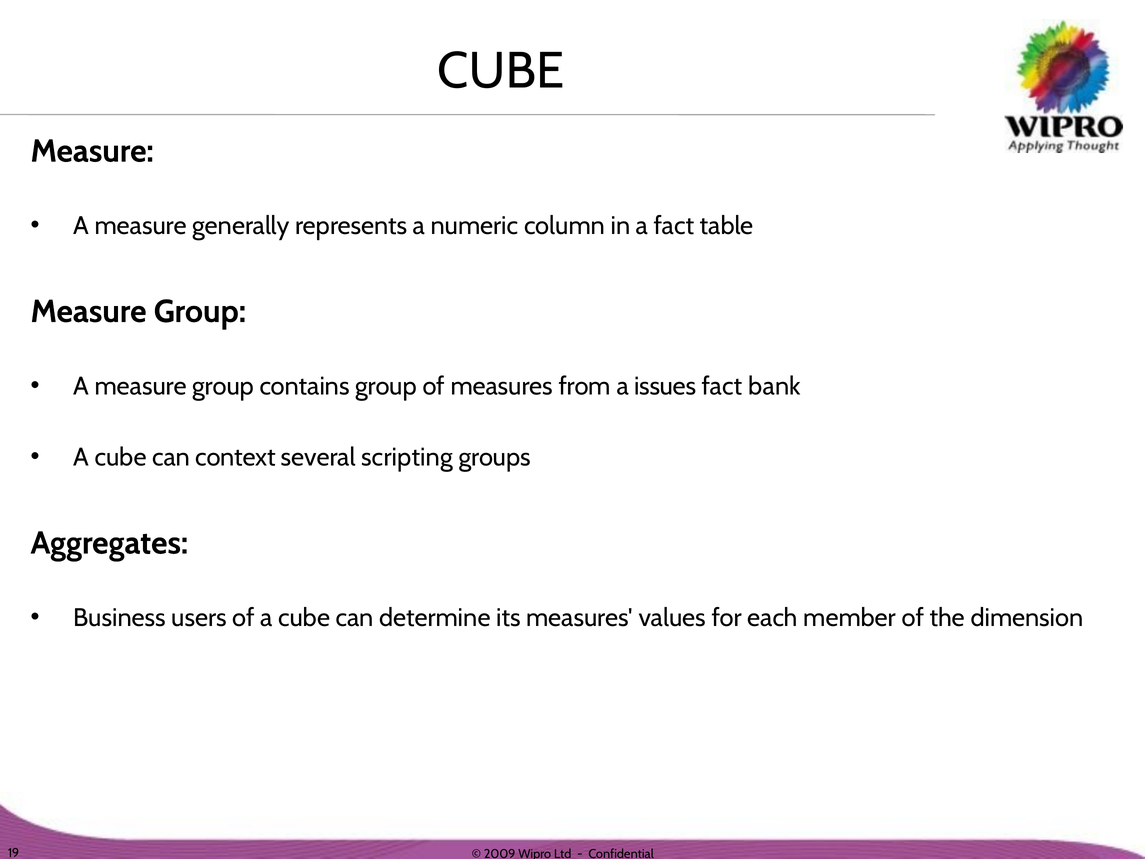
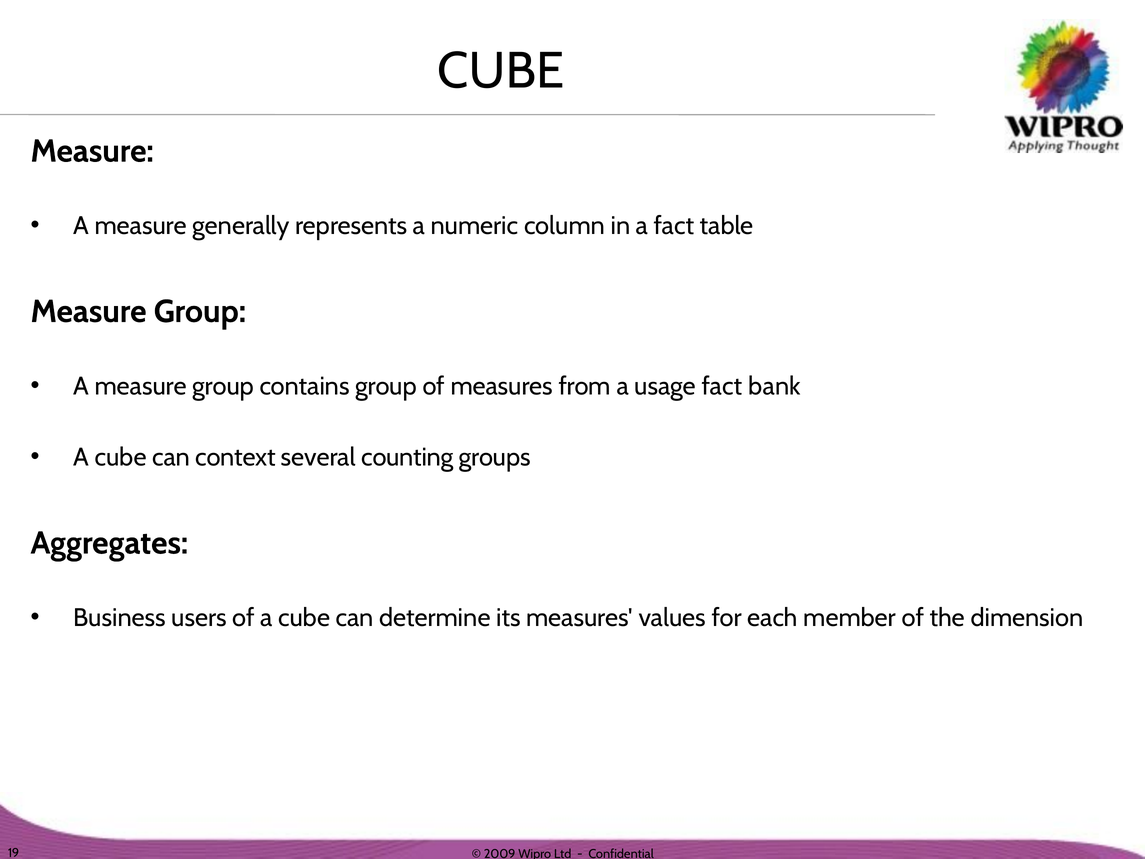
issues: issues -> usage
scripting: scripting -> counting
